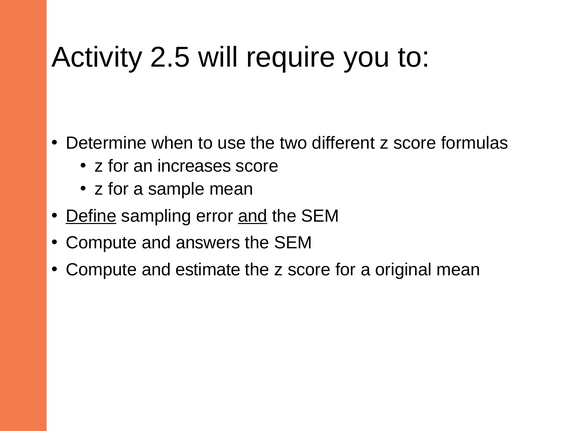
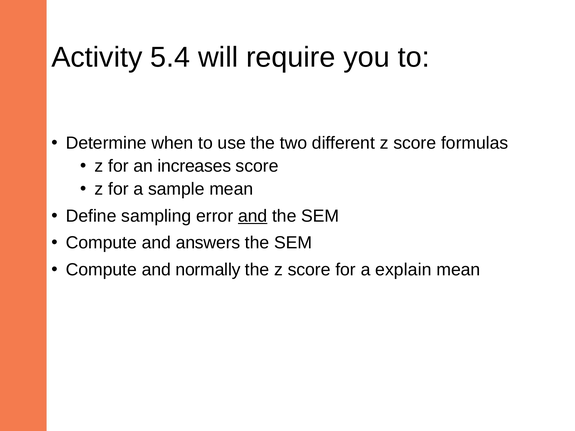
2.5: 2.5 -> 5.4
Define underline: present -> none
estimate: estimate -> normally
original: original -> explain
